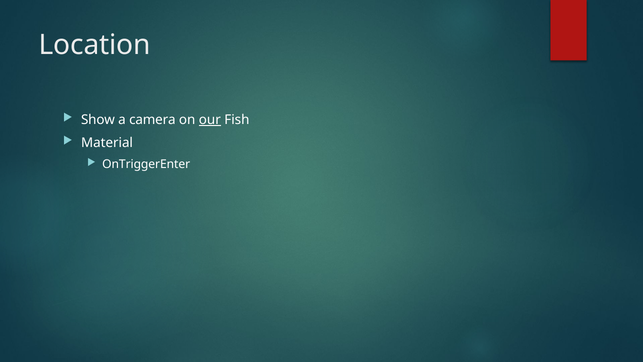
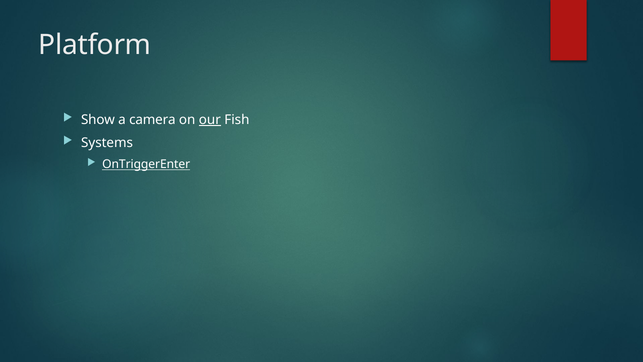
Location: Location -> Platform
Material: Material -> Systems
OnTriggerEnter underline: none -> present
